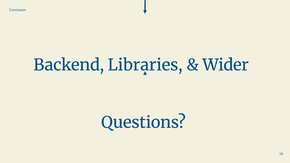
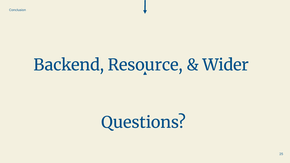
Libraries: Libraries -> Resource
